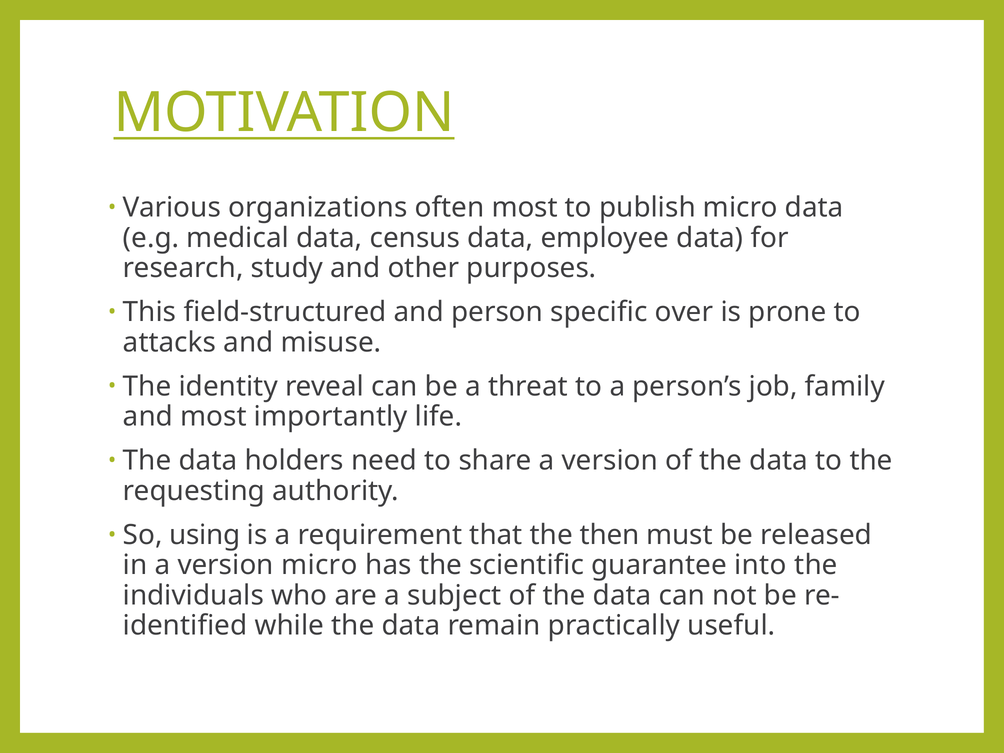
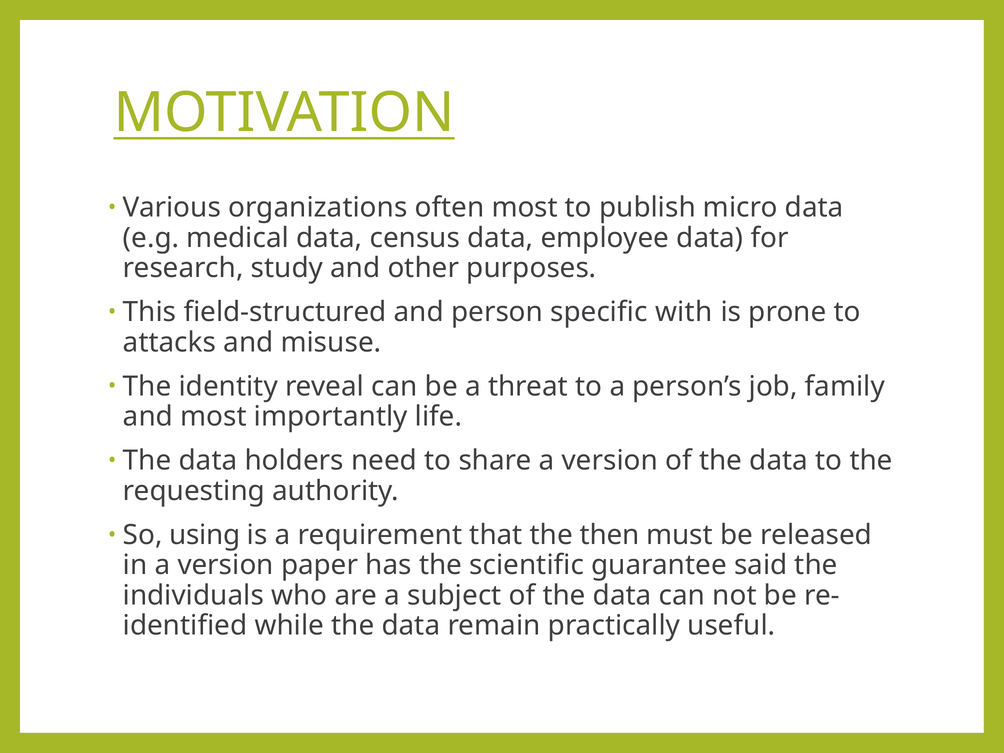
over: over -> with
version micro: micro -> paper
into: into -> said
